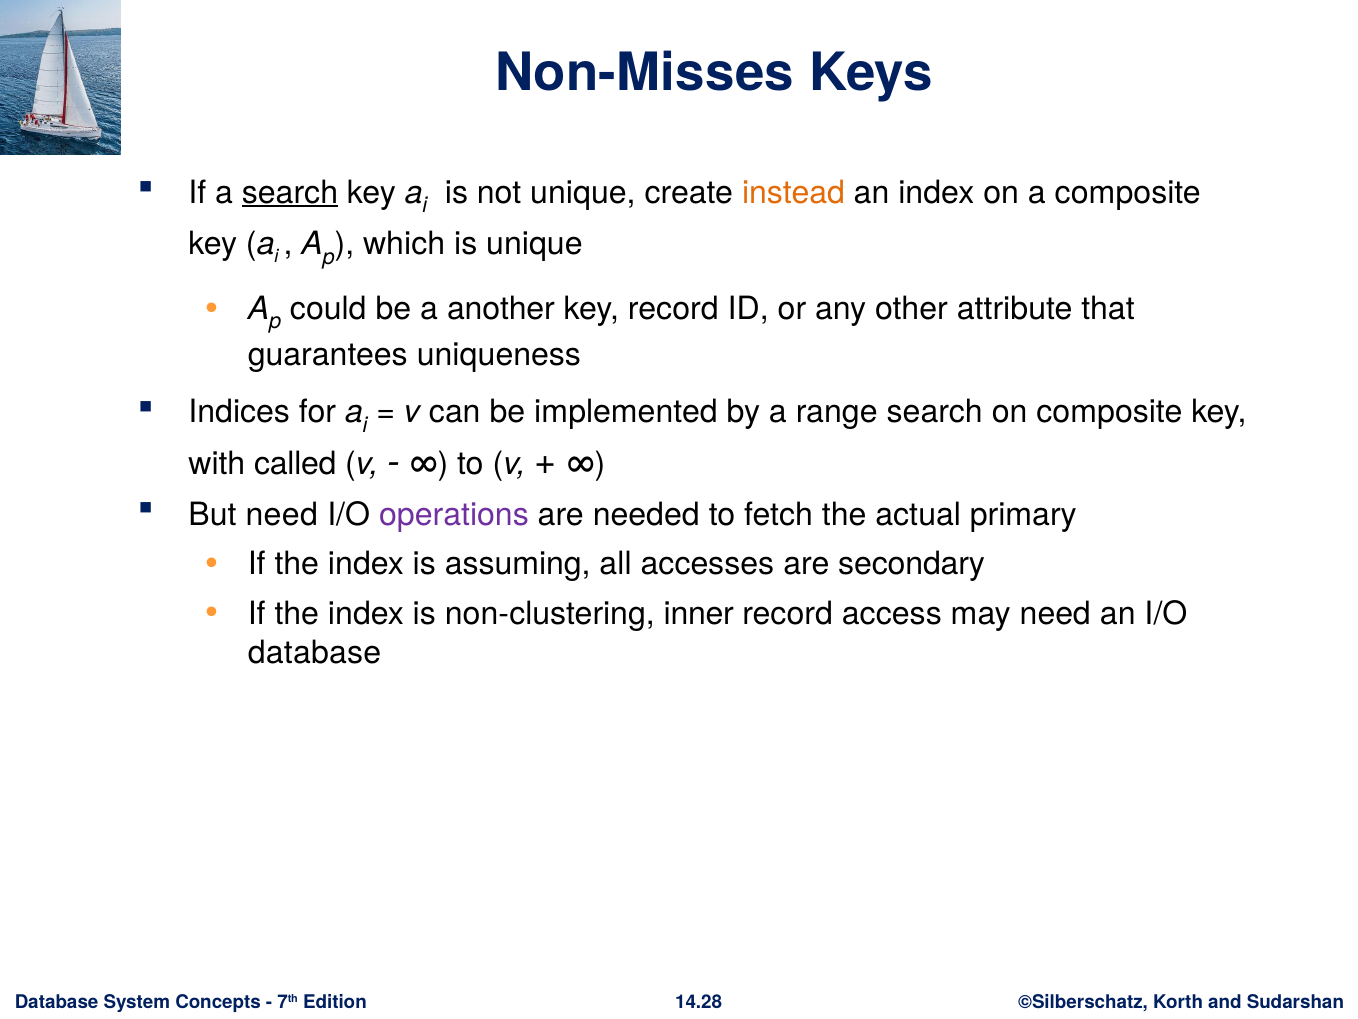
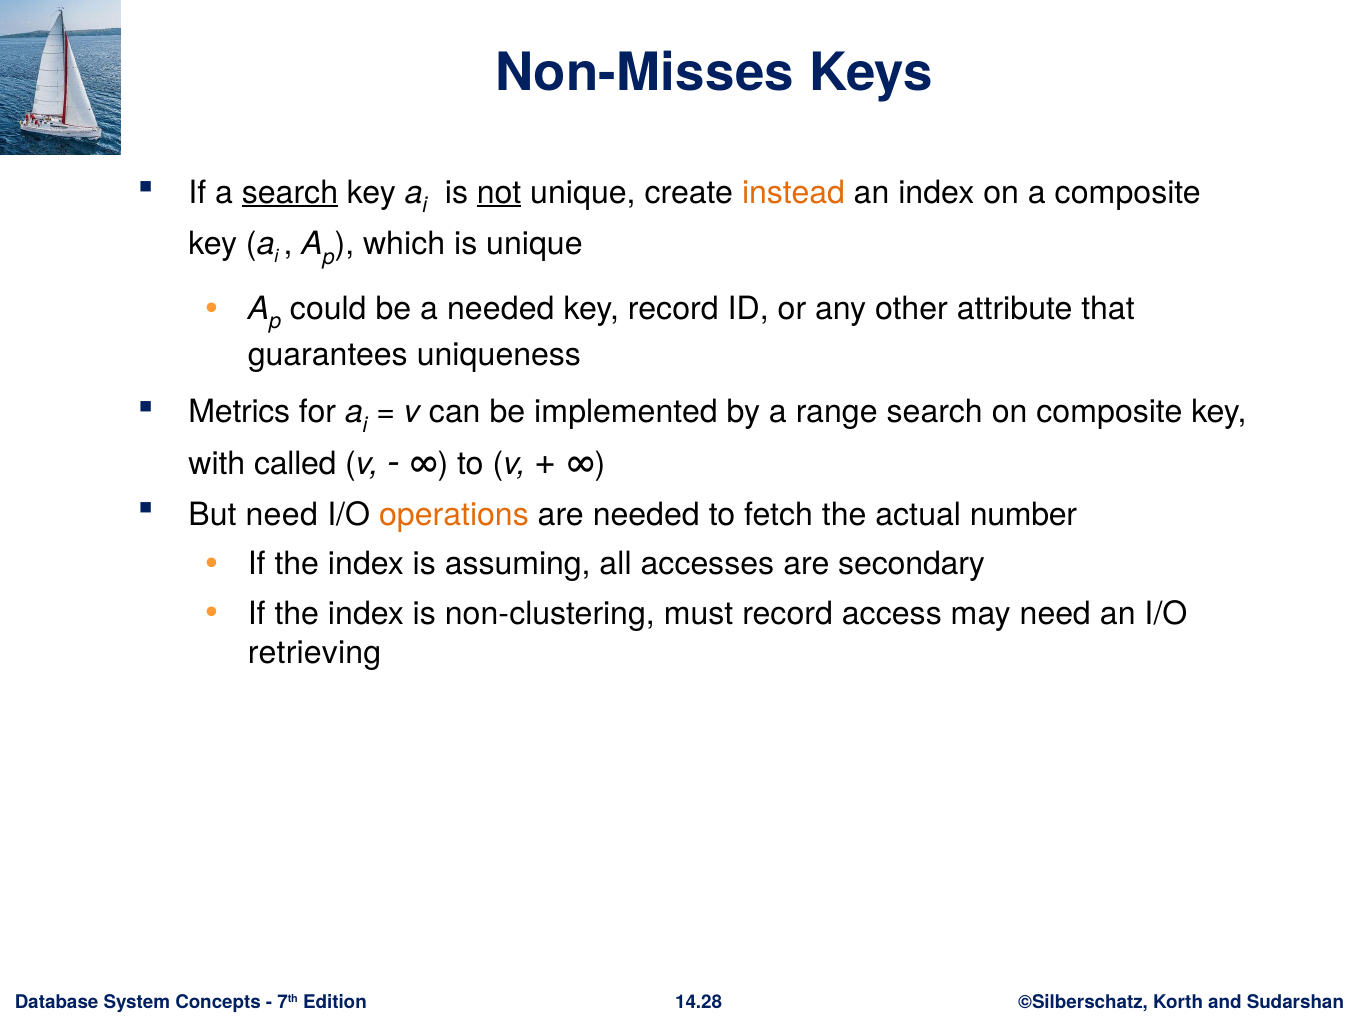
not underline: none -> present
a another: another -> needed
Indices: Indices -> Metrics
operations colour: purple -> orange
primary: primary -> number
inner: inner -> must
database at (315, 652): database -> retrieving
